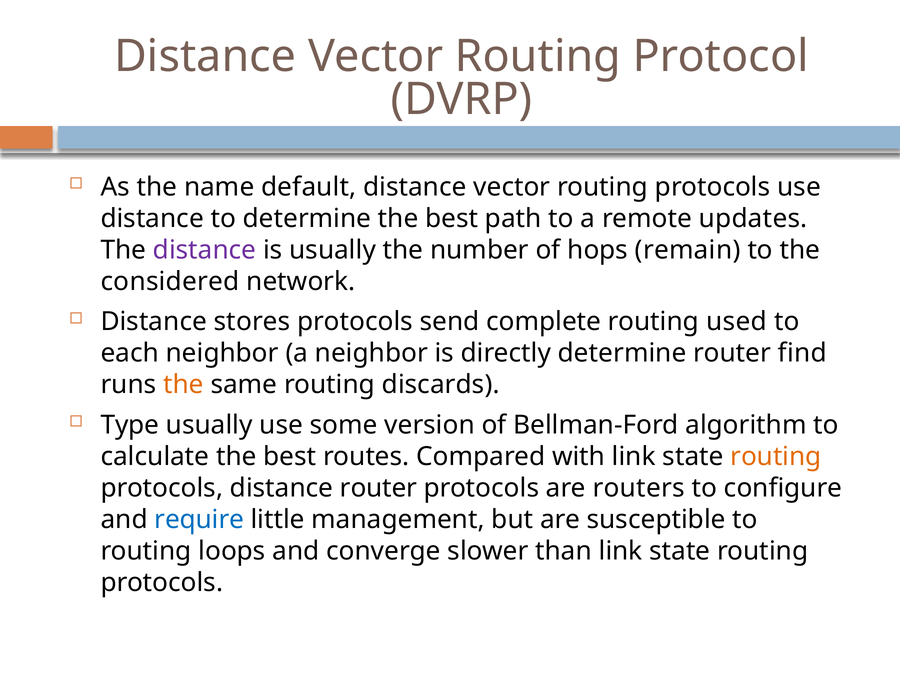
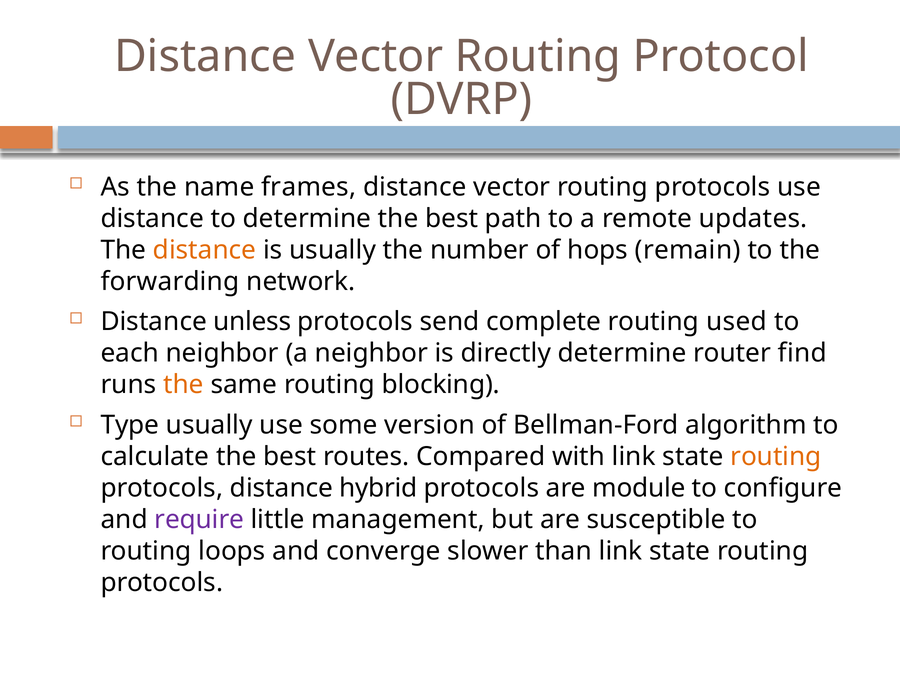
default: default -> frames
distance at (205, 250) colour: purple -> orange
considered: considered -> forwarding
stores: stores -> unless
discards: discards -> blocking
distance router: router -> hybrid
routers: routers -> module
require colour: blue -> purple
